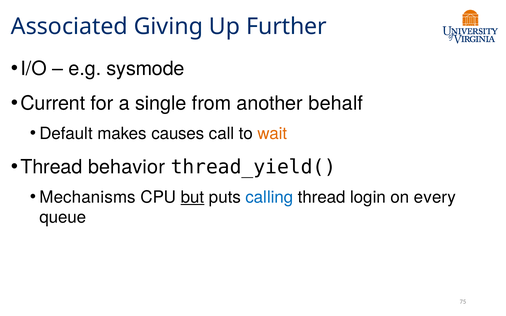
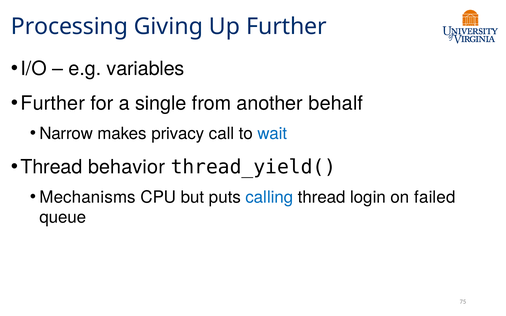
Associated: Associated -> Processing
sysmode: sysmode -> variables
Current at (53, 104): Current -> Further
Default: Default -> Narrow
causes: causes -> privacy
wait colour: orange -> blue
but underline: present -> none
every: every -> failed
